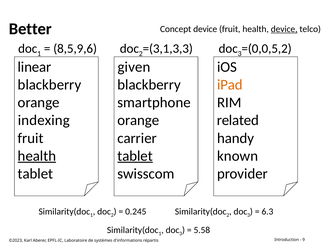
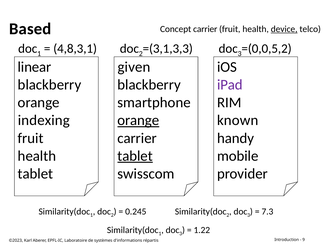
Better: Better -> Based
Concept device: device -> carrier
8,5,9,6: 8,5,9,6 -> 4,8,3,1
iPad colour: orange -> purple
orange at (138, 120) underline: none -> present
related: related -> known
health at (37, 156) underline: present -> none
known: known -> mobile
6.3: 6.3 -> 7.3
5.58: 5.58 -> 1.22
